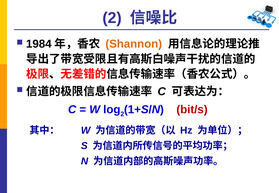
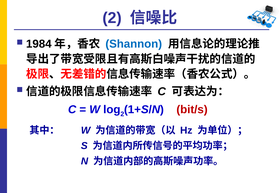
Shannon colour: orange -> blue
